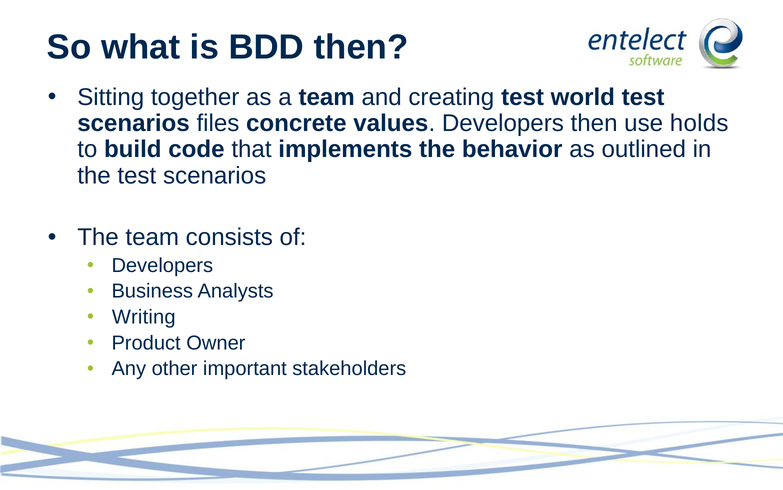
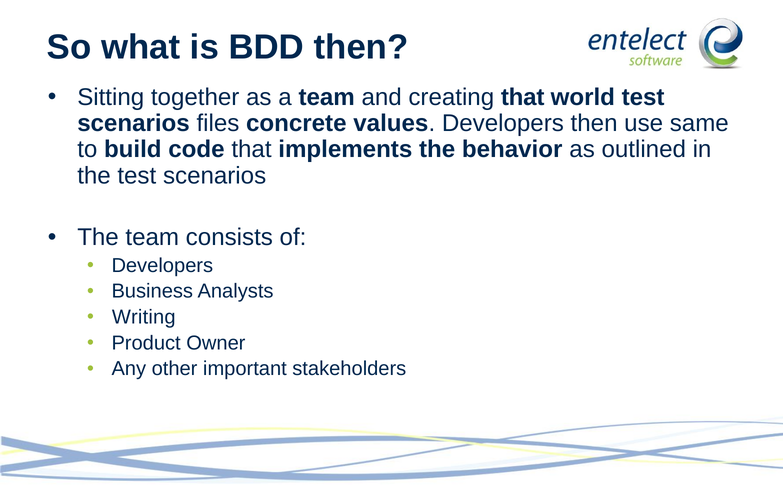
creating test: test -> that
holds: holds -> same
